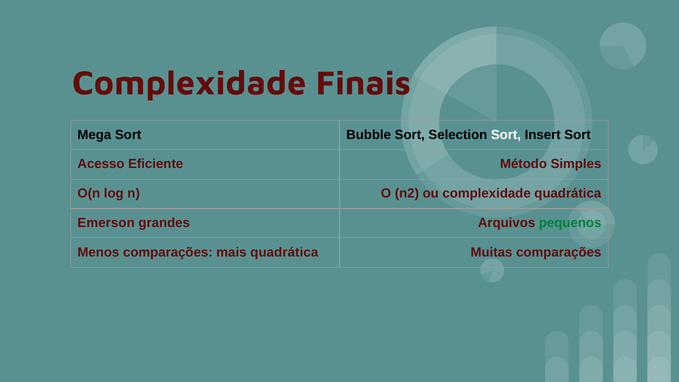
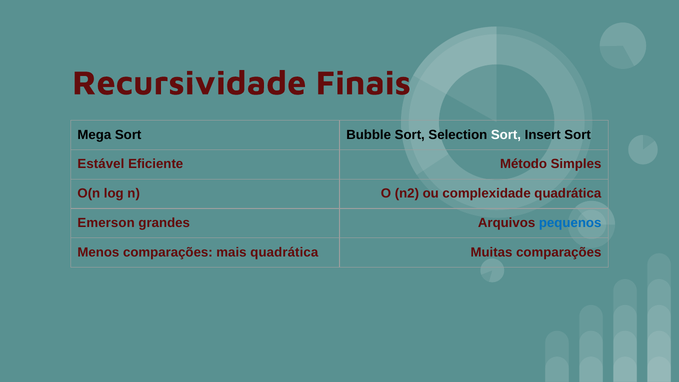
Complexidade at (189, 83): Complexidade -> Recursividade
Acesso: Acesso -> Estável
pequenos colour: green -> blue
